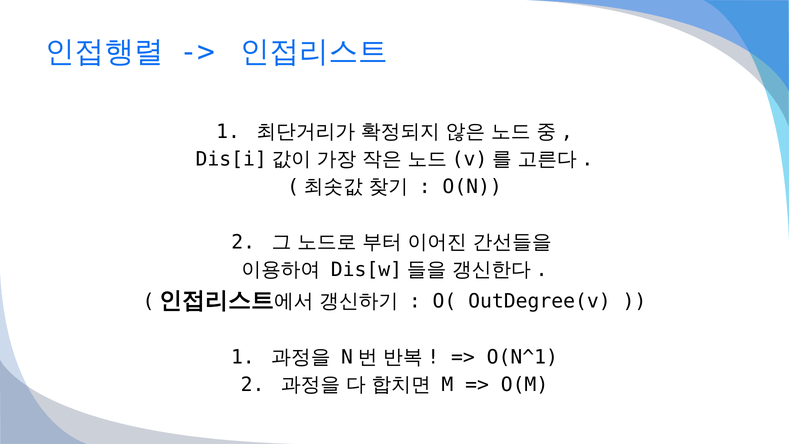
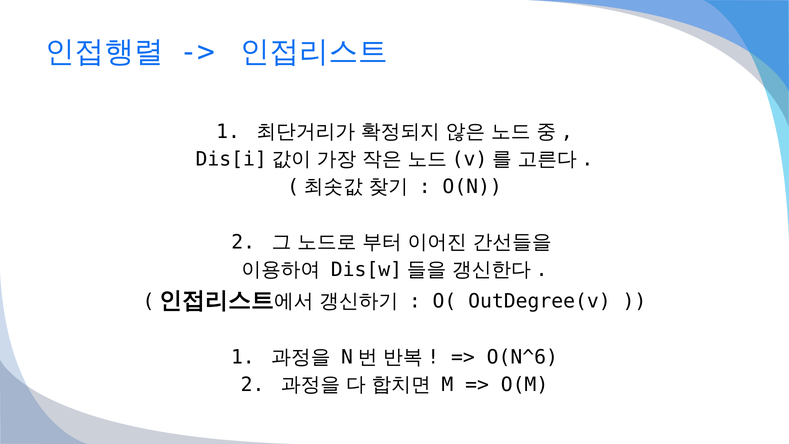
O(N^1: O(N^1 -> O(N^6
